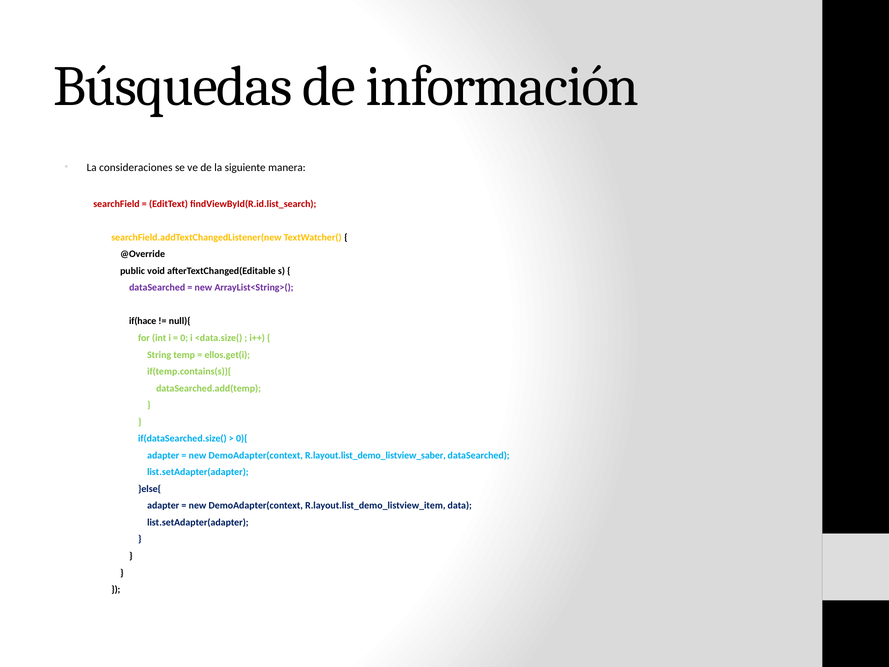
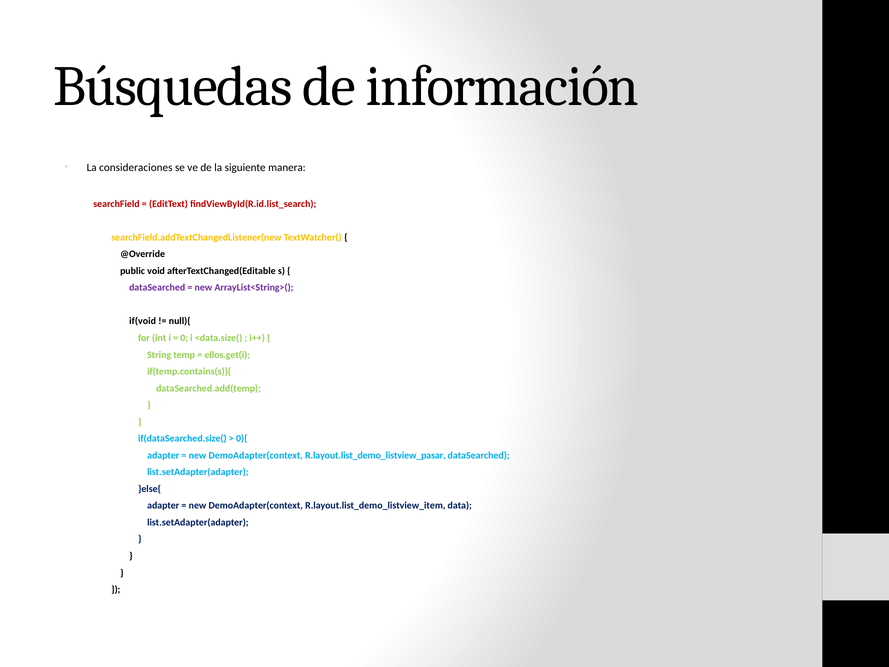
if(hace: if(hace -> if(void
R.layout.list_demo_listview_saber: R.layout.list_demo_listview_saber -> R.layout.list_demo_listview_pasar
